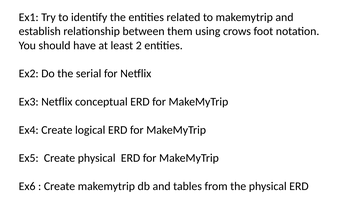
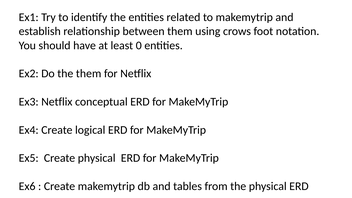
2: 2 -> 0
the serial: serial -> them
